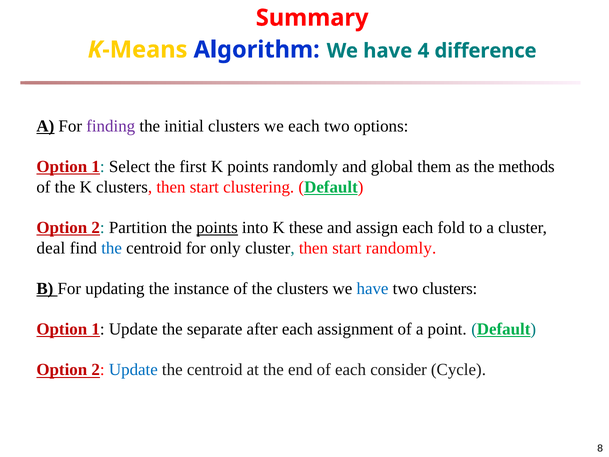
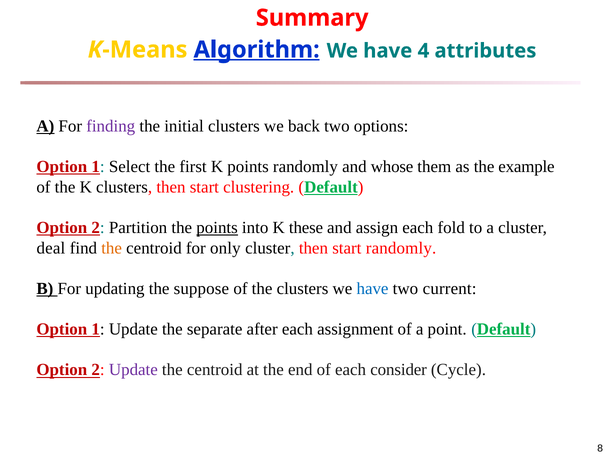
Algorithm underline: none -> present
difference: difference -> attributes
we each: each -> back
global: global -> whose
methods: methods -> example
the at (112, 248) colour: blue -> orange
instance: instance -> suppose
two clusters: clusters -> current
Update at (133, 370) colour: blue -> purple
